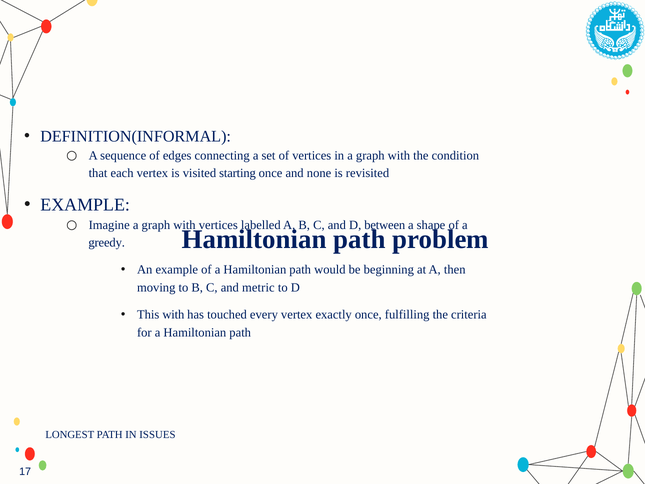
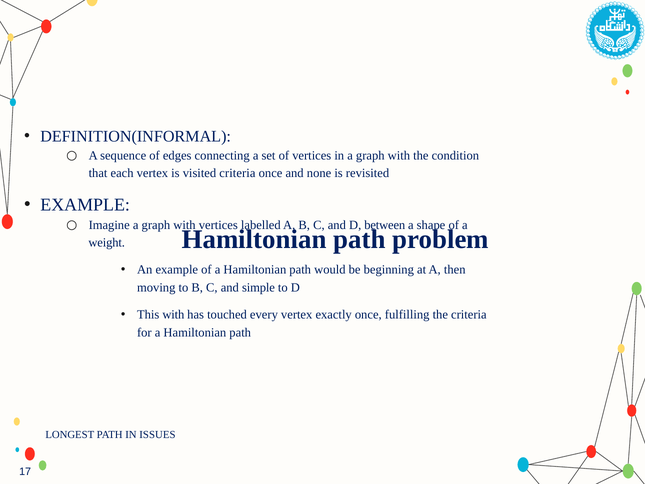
visited starting: starting -> criteria
greedy: greedy -> weight
metric: metric -> simple
